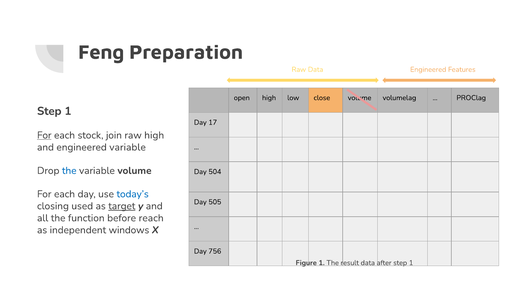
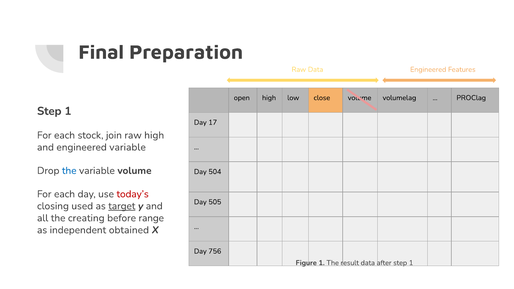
Feng: Feng -> Final
For at (44, 135) underline: present -> none
today’s colour: blue -> red
function: function -> creating
reach: reach -> range
windows: windows -> obtained
